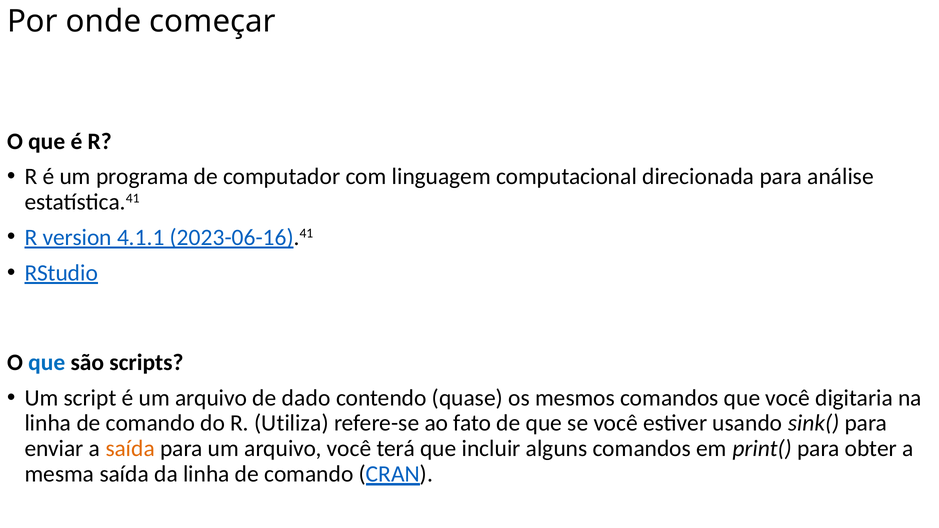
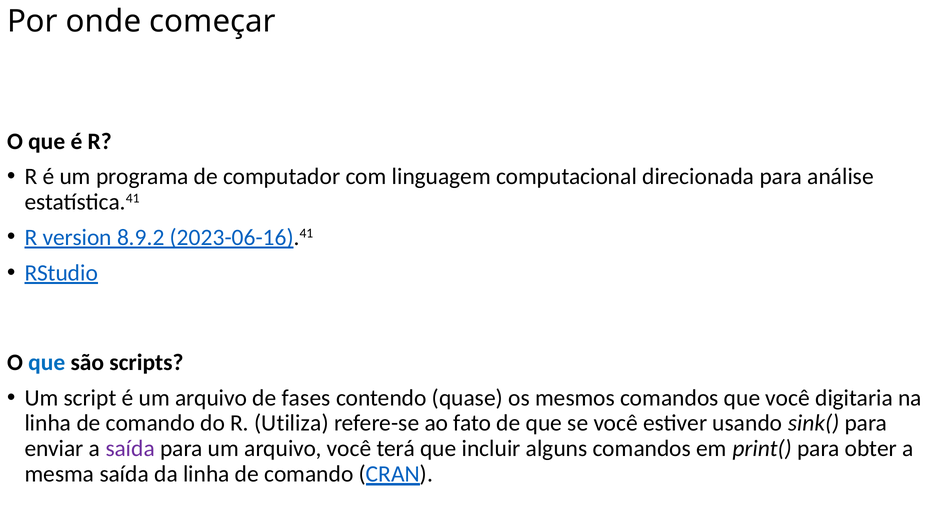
4.1.1: 4.1.1 -> 8.9.2
dado: dado -> fases
saída at (130, 449) colour: orange -> purple
